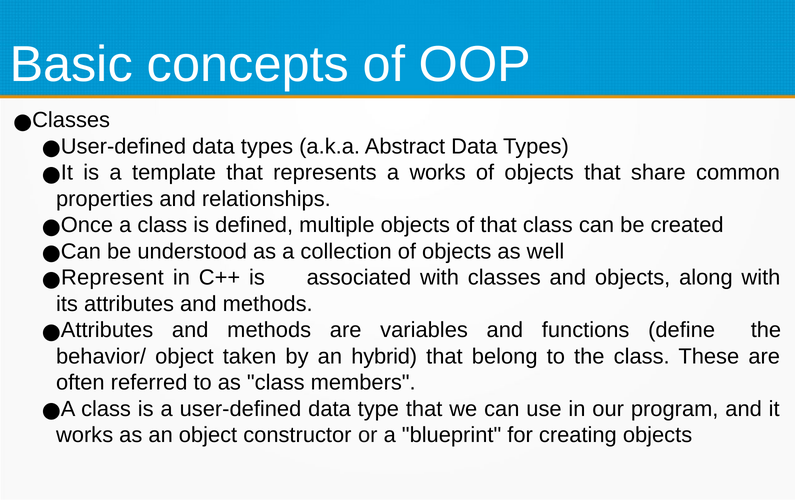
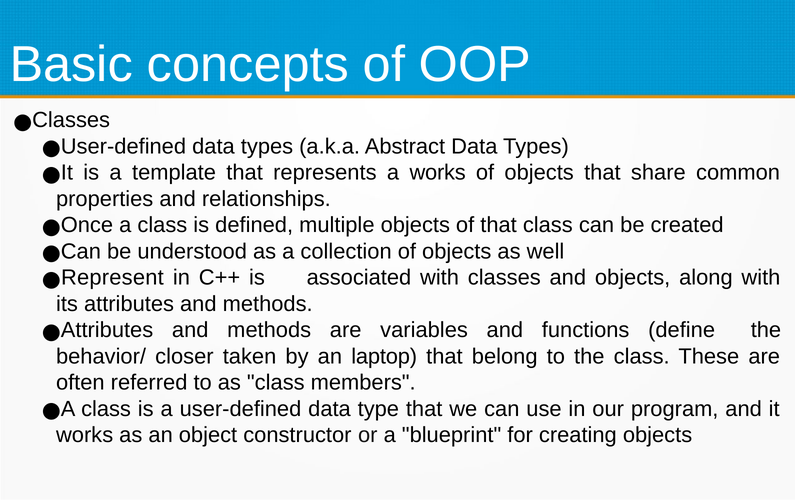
behavior/ object: object -> closer
hybrid: hybrid -> laptop
